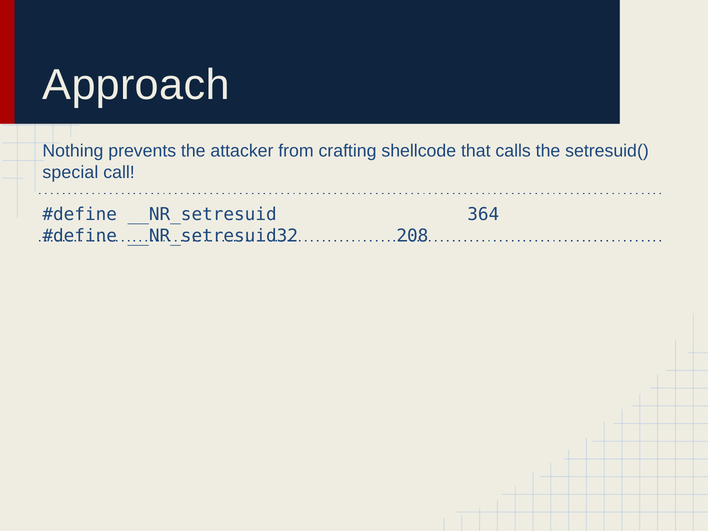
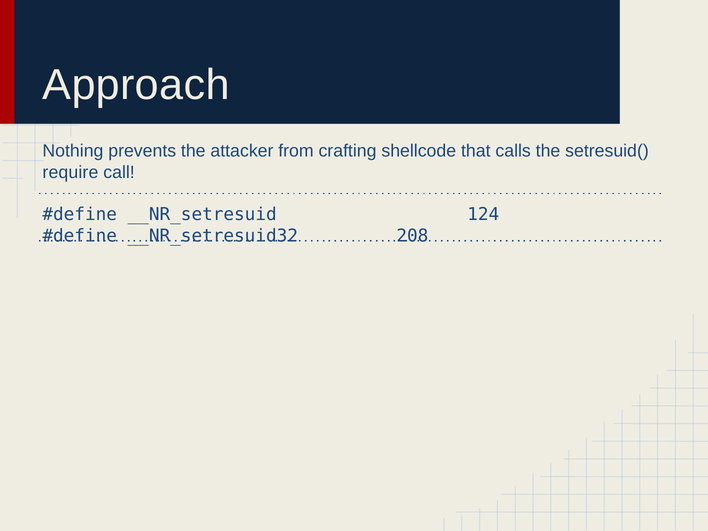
special: special -> require
364: 364 -> 124
